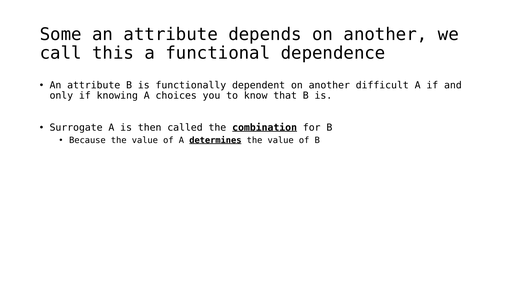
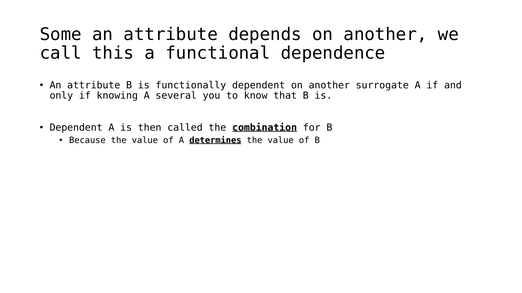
difficult: difficult -> surrogate
choices: choices -> several
Surrogate at (76, 128): Surrogate -> Dependent
